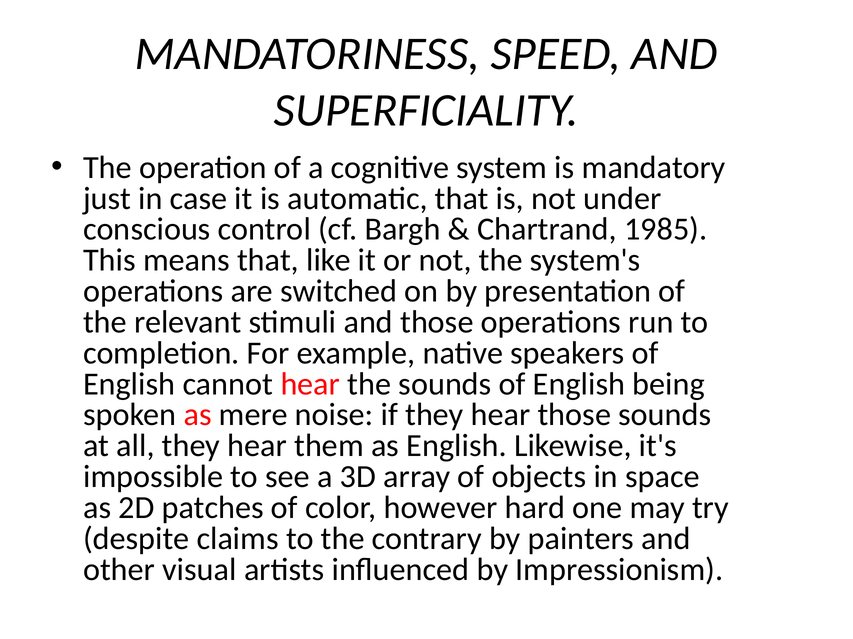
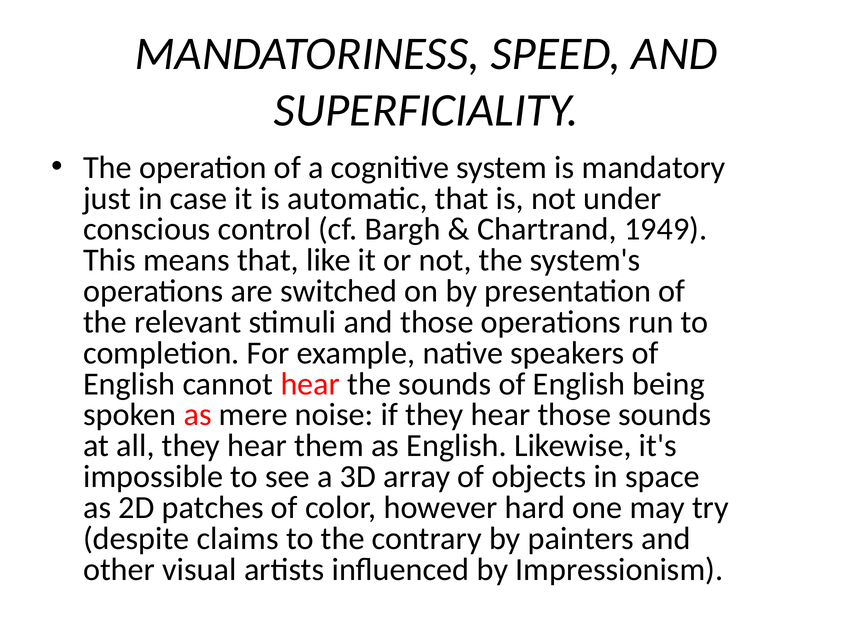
1985: 1985 -> 1949
